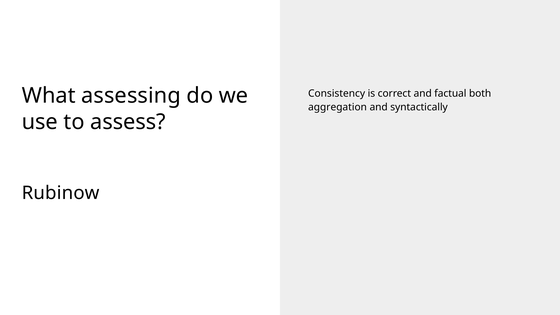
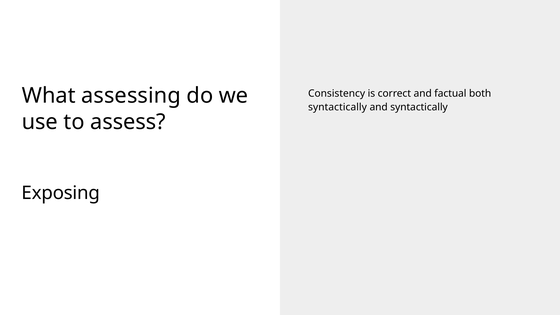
aggregation at (338, 107): aggregation -> syntactically
Rubinow: Rubinow -> Exposing
